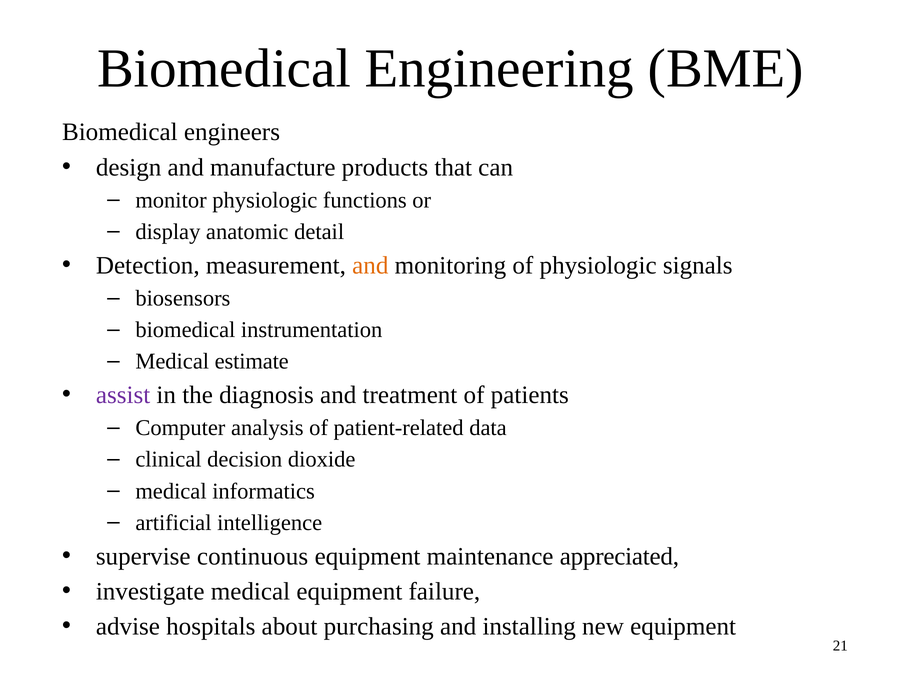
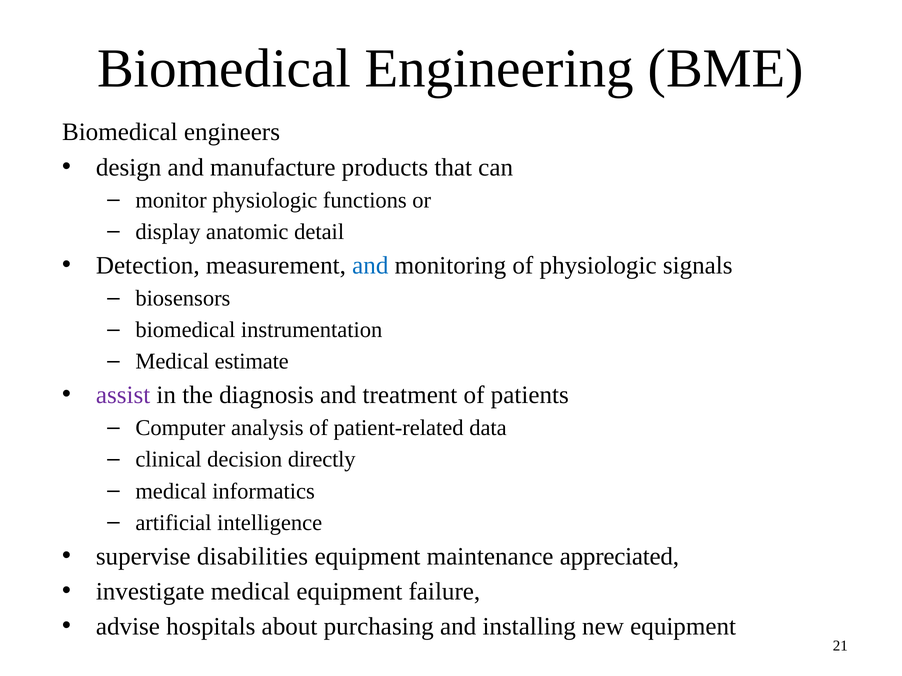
and at (370, 266) colour: orange -> blue
dioxide: dioxide -> directly
continuous: continuous -> disabilities
